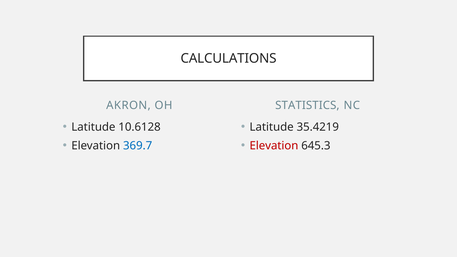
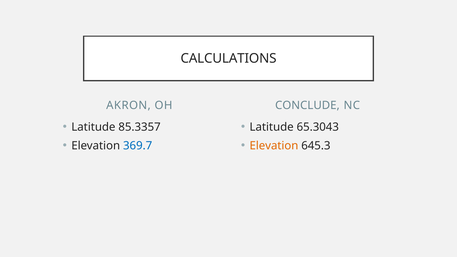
STATISTICS: STATISTICS -> CONCLUDE
10.6128: 10.6128 -> 85.3357
35.4219: 35.4219 -> 65.3043
Elevation at (274, 146) colour: red -> orange
